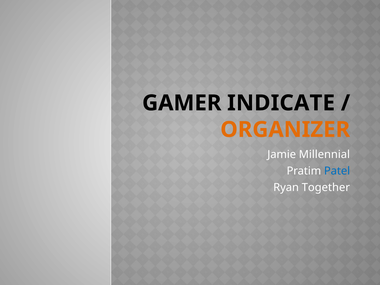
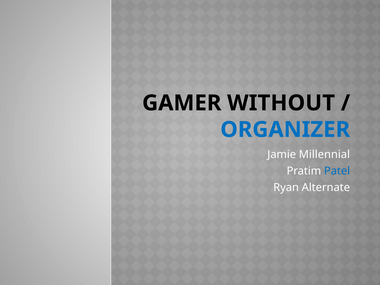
INDICATE: INDICATE -> WITHOUT
ORGANIZER colour: orange -> blue
Together: Together -> Alternate
